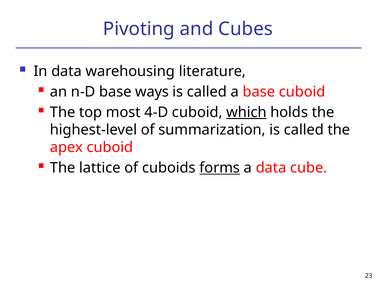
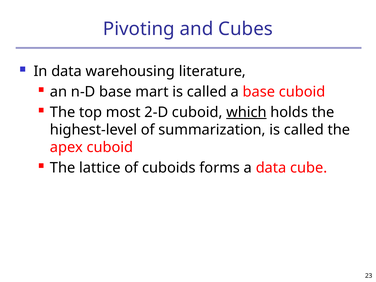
ways: ways -> mart
4-D: 4-D -> 2-D
forms underline: present -> none
